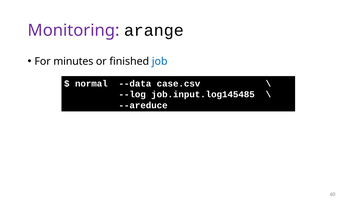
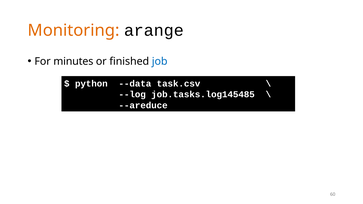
Monitoring colour: purple -> orange
normal: normal -> python
case.csv: case.csv -> task.csv
job.input.log145485: job.input.log145485 -> job.tasks.log145485
